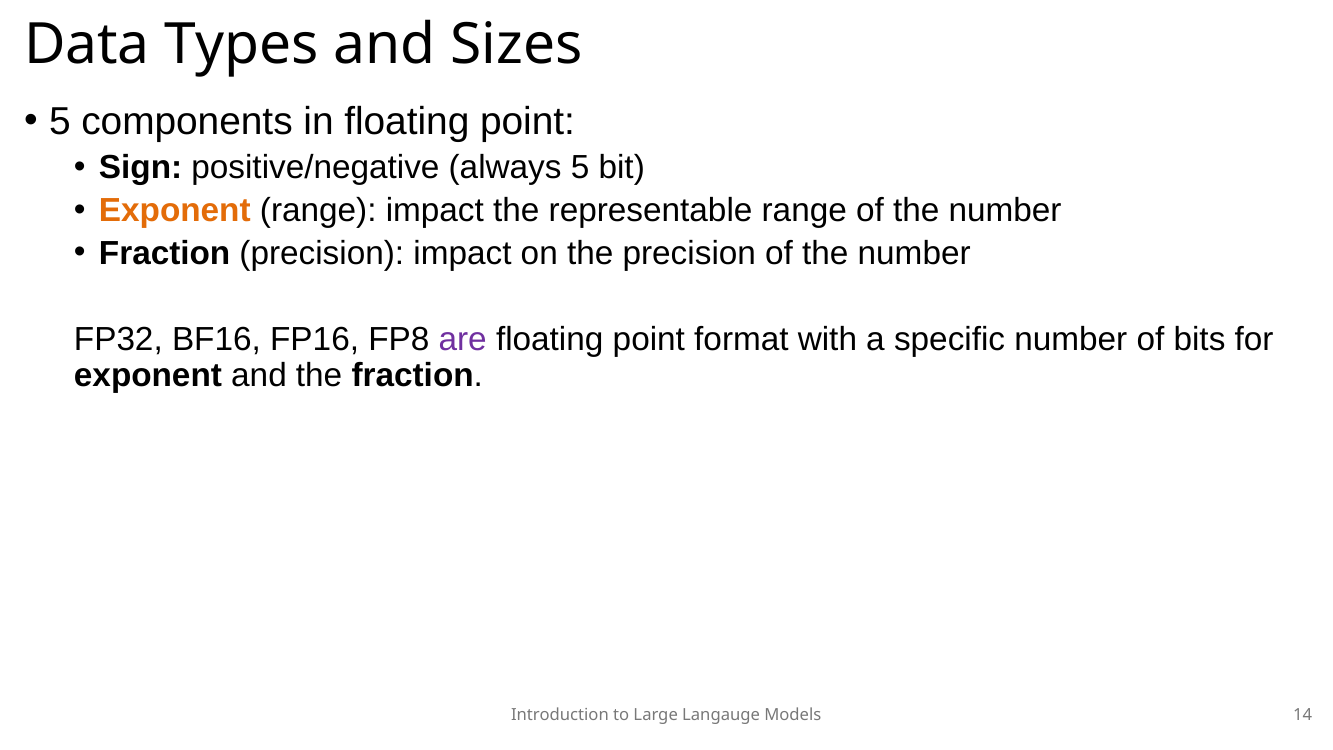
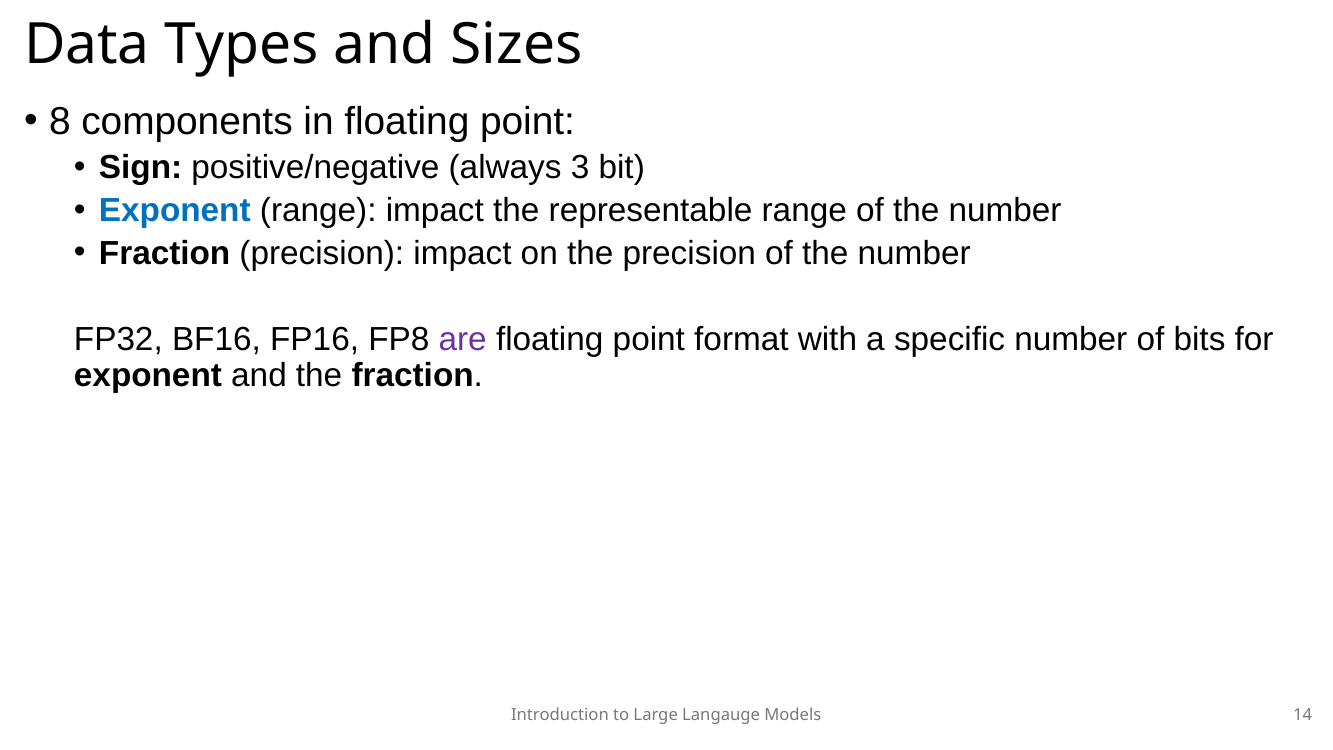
5 at (60, 121): 5 -> 8
always 5: 5 -> 3
Exponent at (175, 210) colour: orange -> blue
